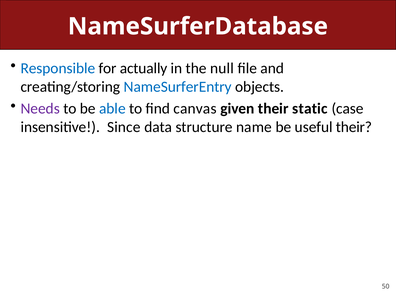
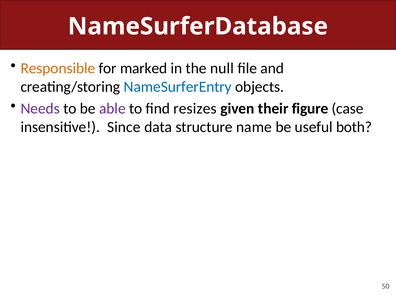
Responsible colour: blue -> orange
actually: actually -> marked
able colour: blue -> purple
canvas: canvas -> resizes
static: static -> figure
useful their: their -> both
